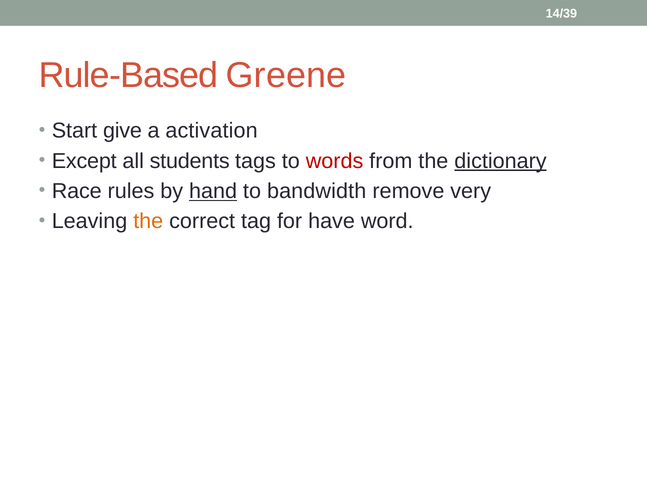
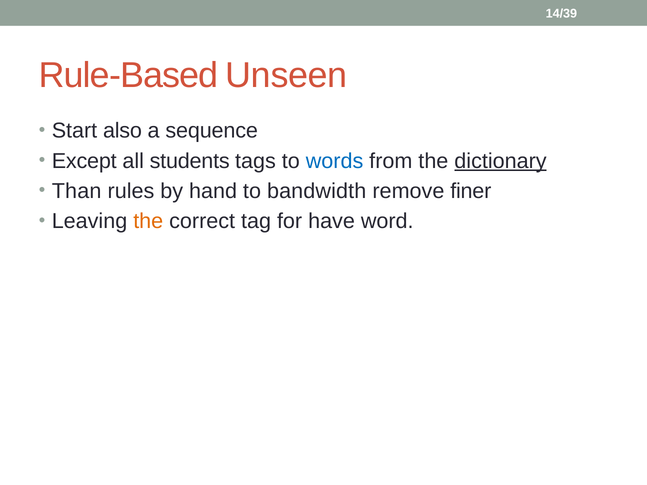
Greene: Greene -> Unseen
give: give -> also
activation: activation -> sequence
words colour: red -> blue
Race: Race -> Than
hand underline: present -> none
very: very -> finer
